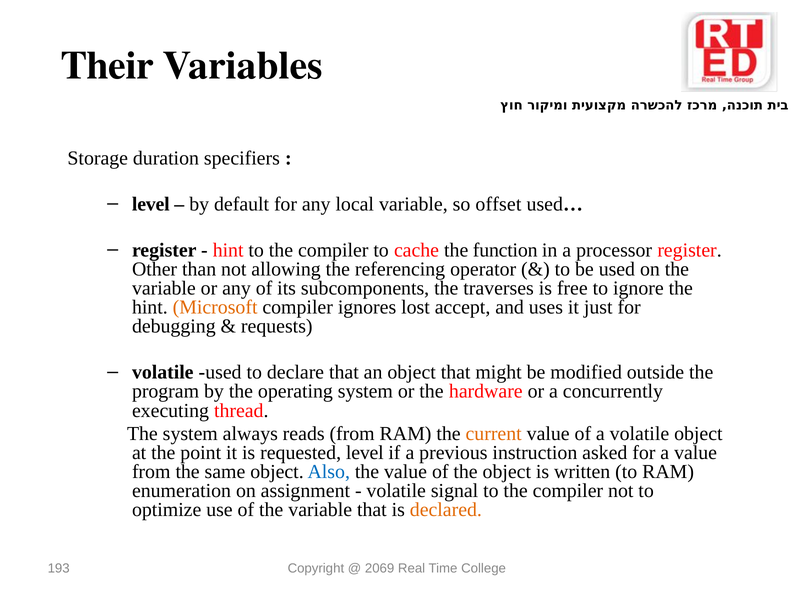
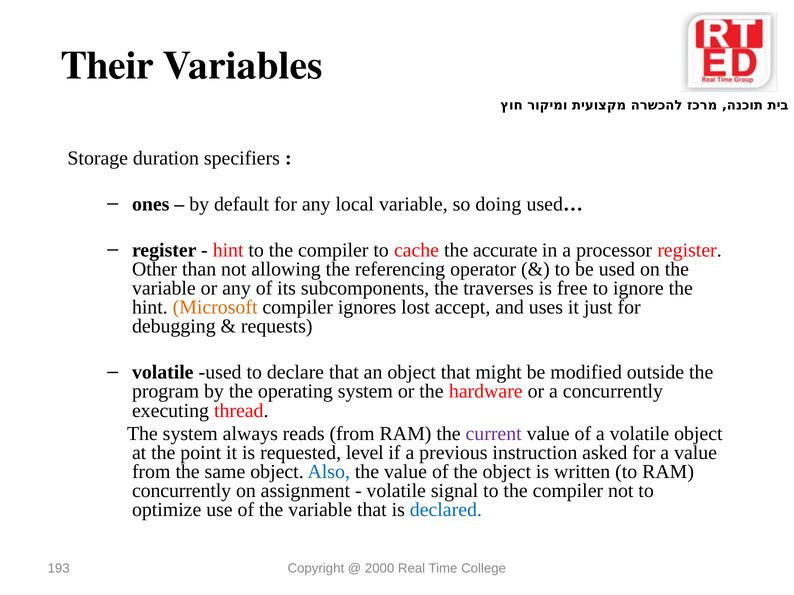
level at (151, 204): level -> ones
offset: offset -> doing
function: function -> accurate
current colour: orange -> purple
enumeration at (182, 491): enumeration -> concurrently
declared colour: orange -> blue
2069: 2069 -> 2000
